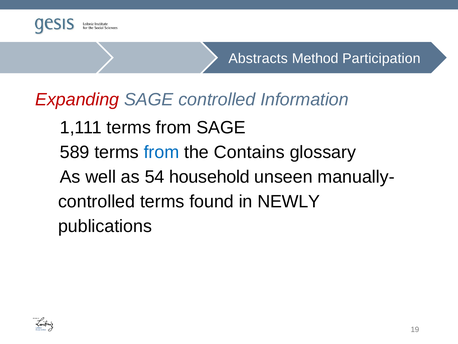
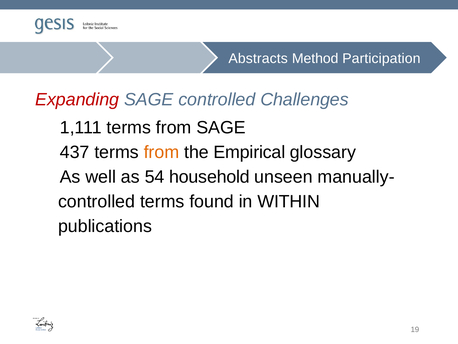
Information: Information -> Challenges
589: 589 -> 437
from at (162, 152) colour: blue -> orange
Contains: Contains -> Empirical
NEWLY: NEWLY -> WITHIN
